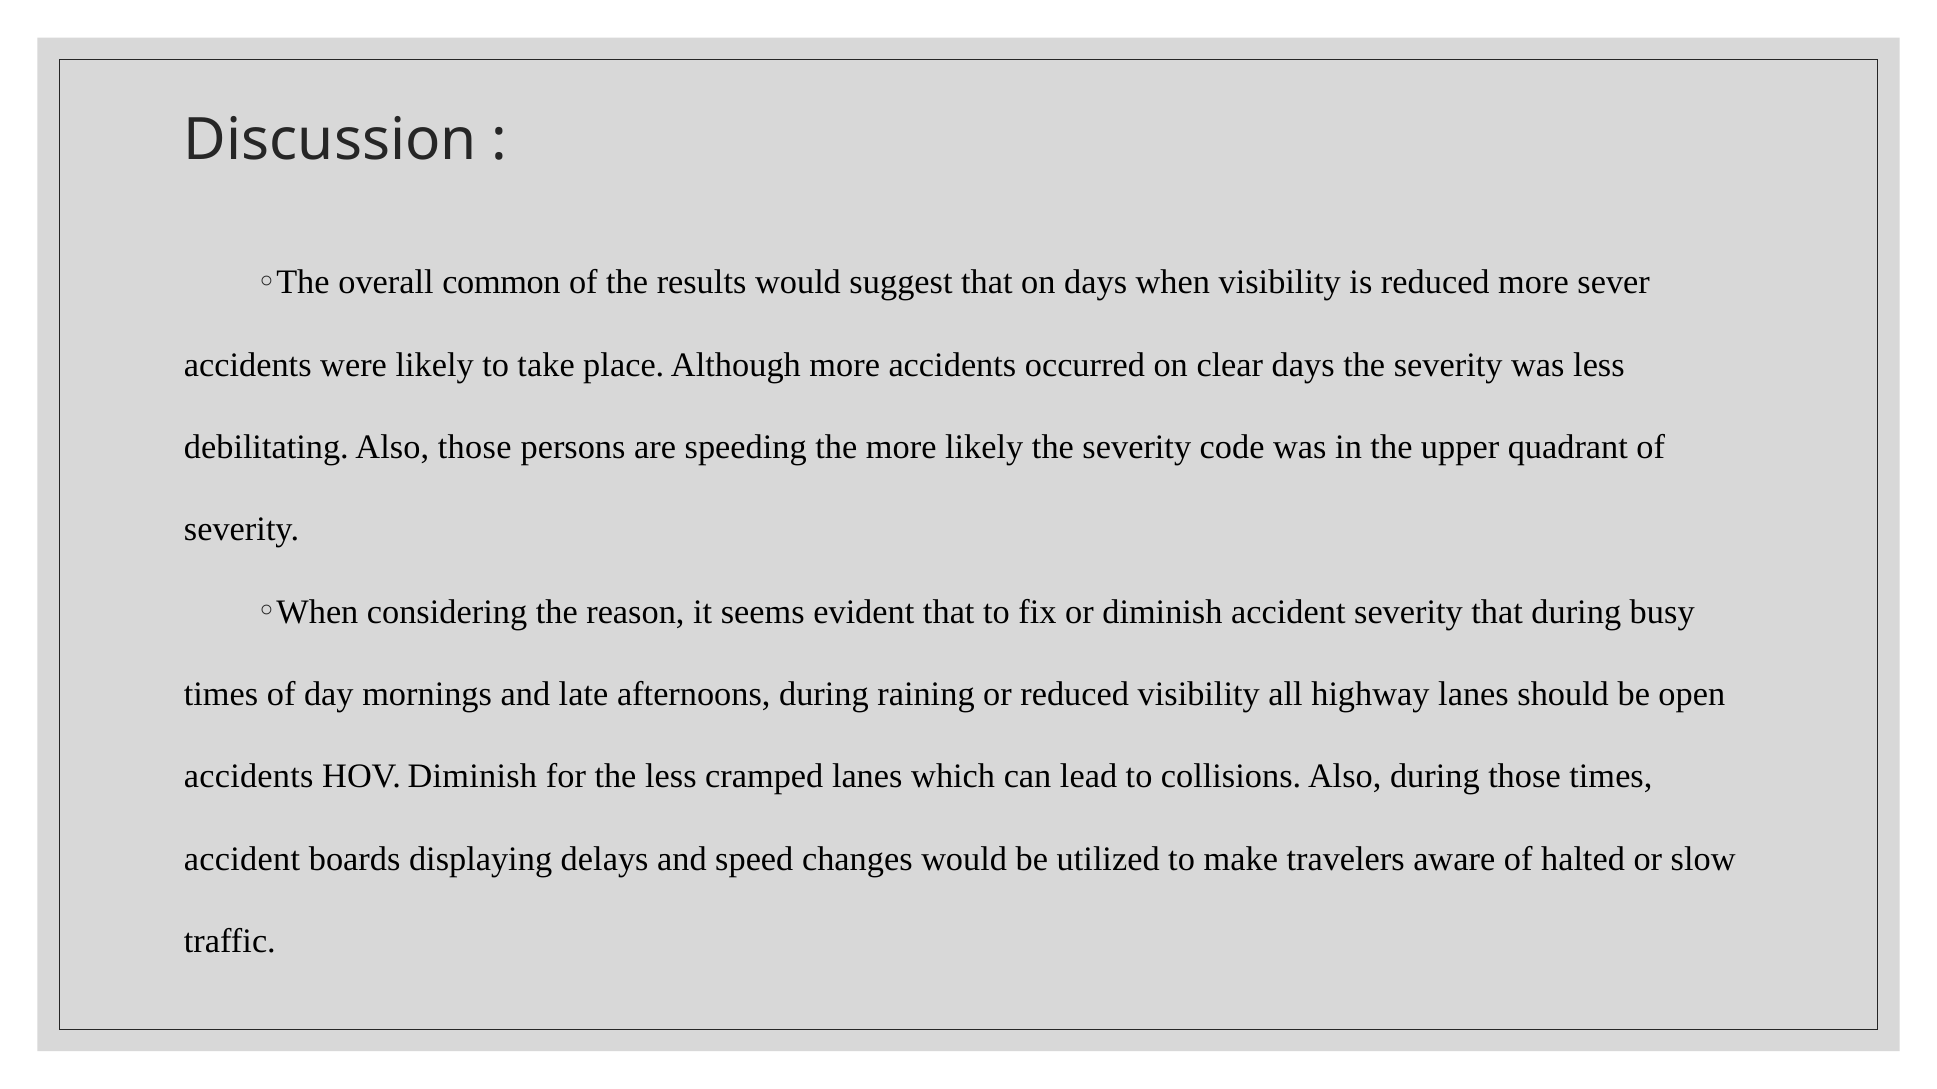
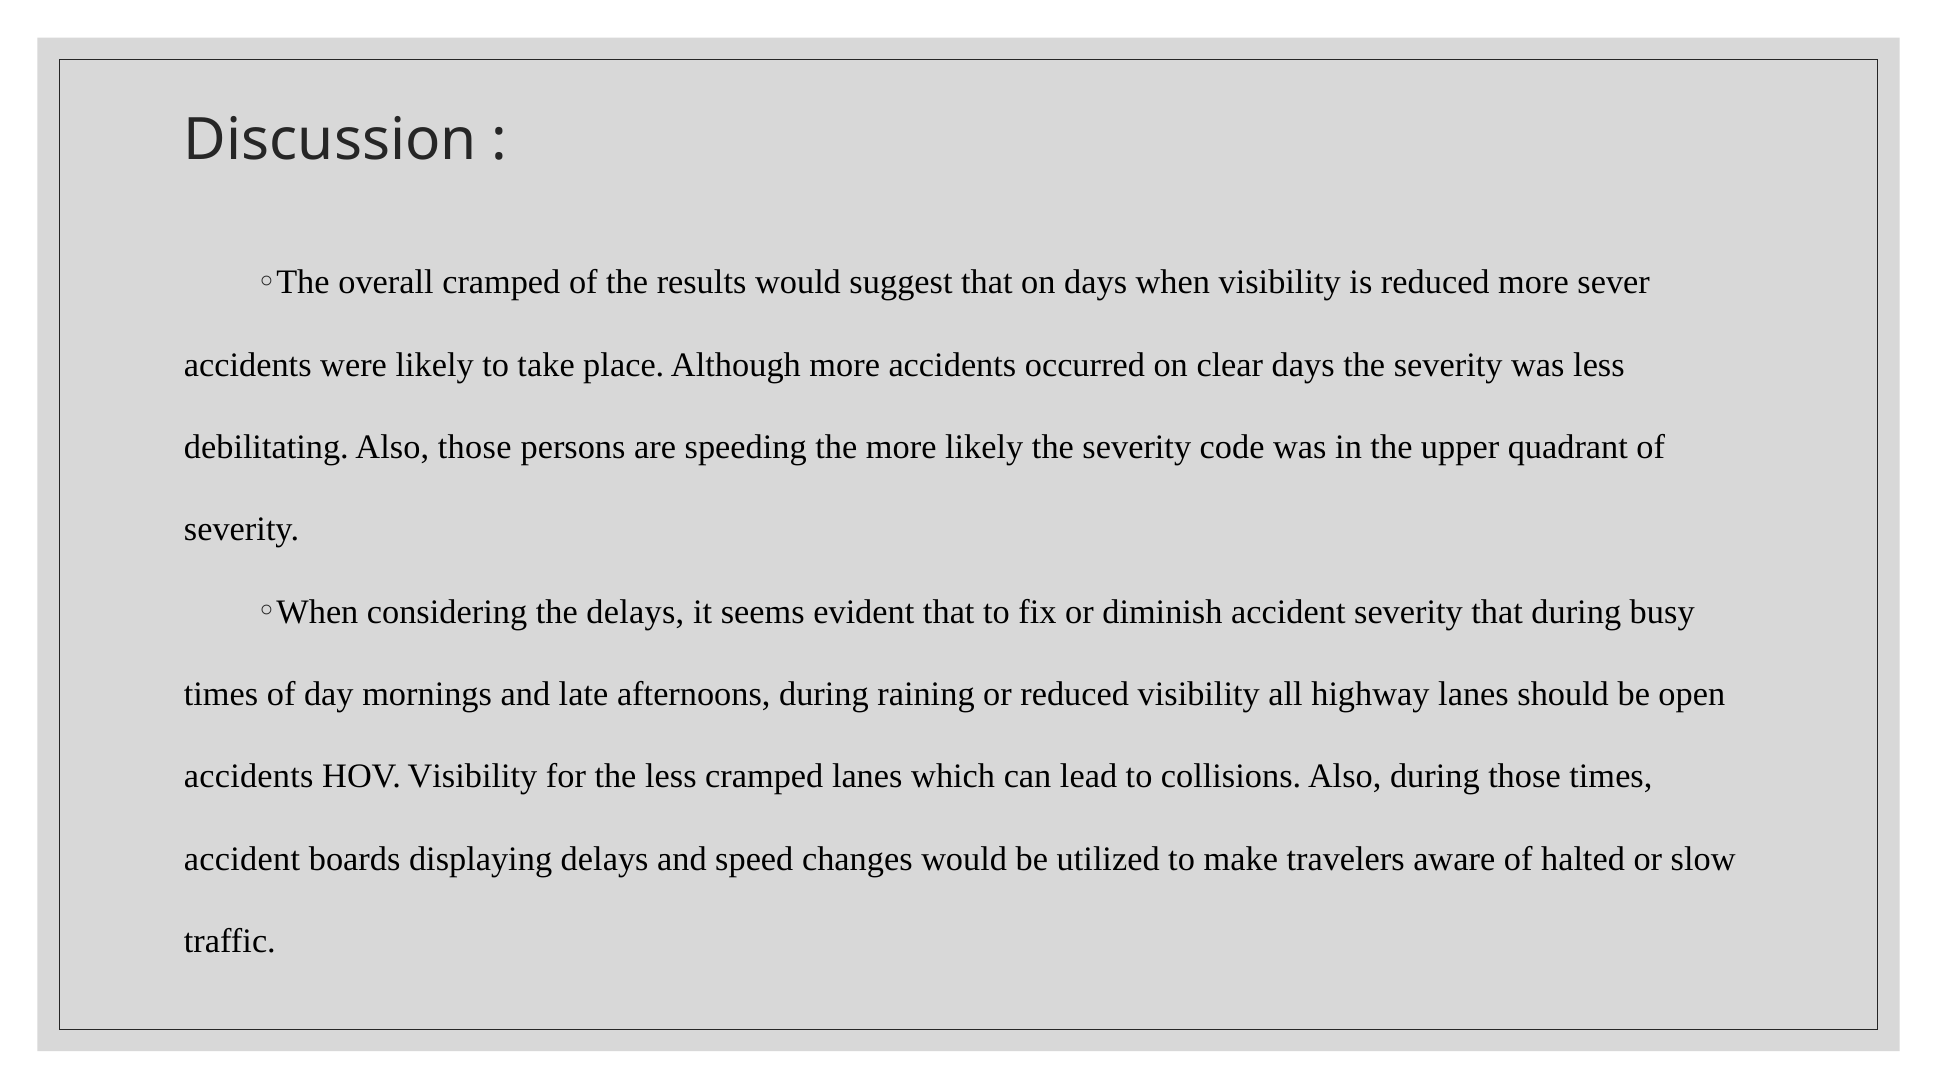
overall common: common -> cramped
the reason: reason -> delays
HOV Diminish: Diminish -> Visibility
